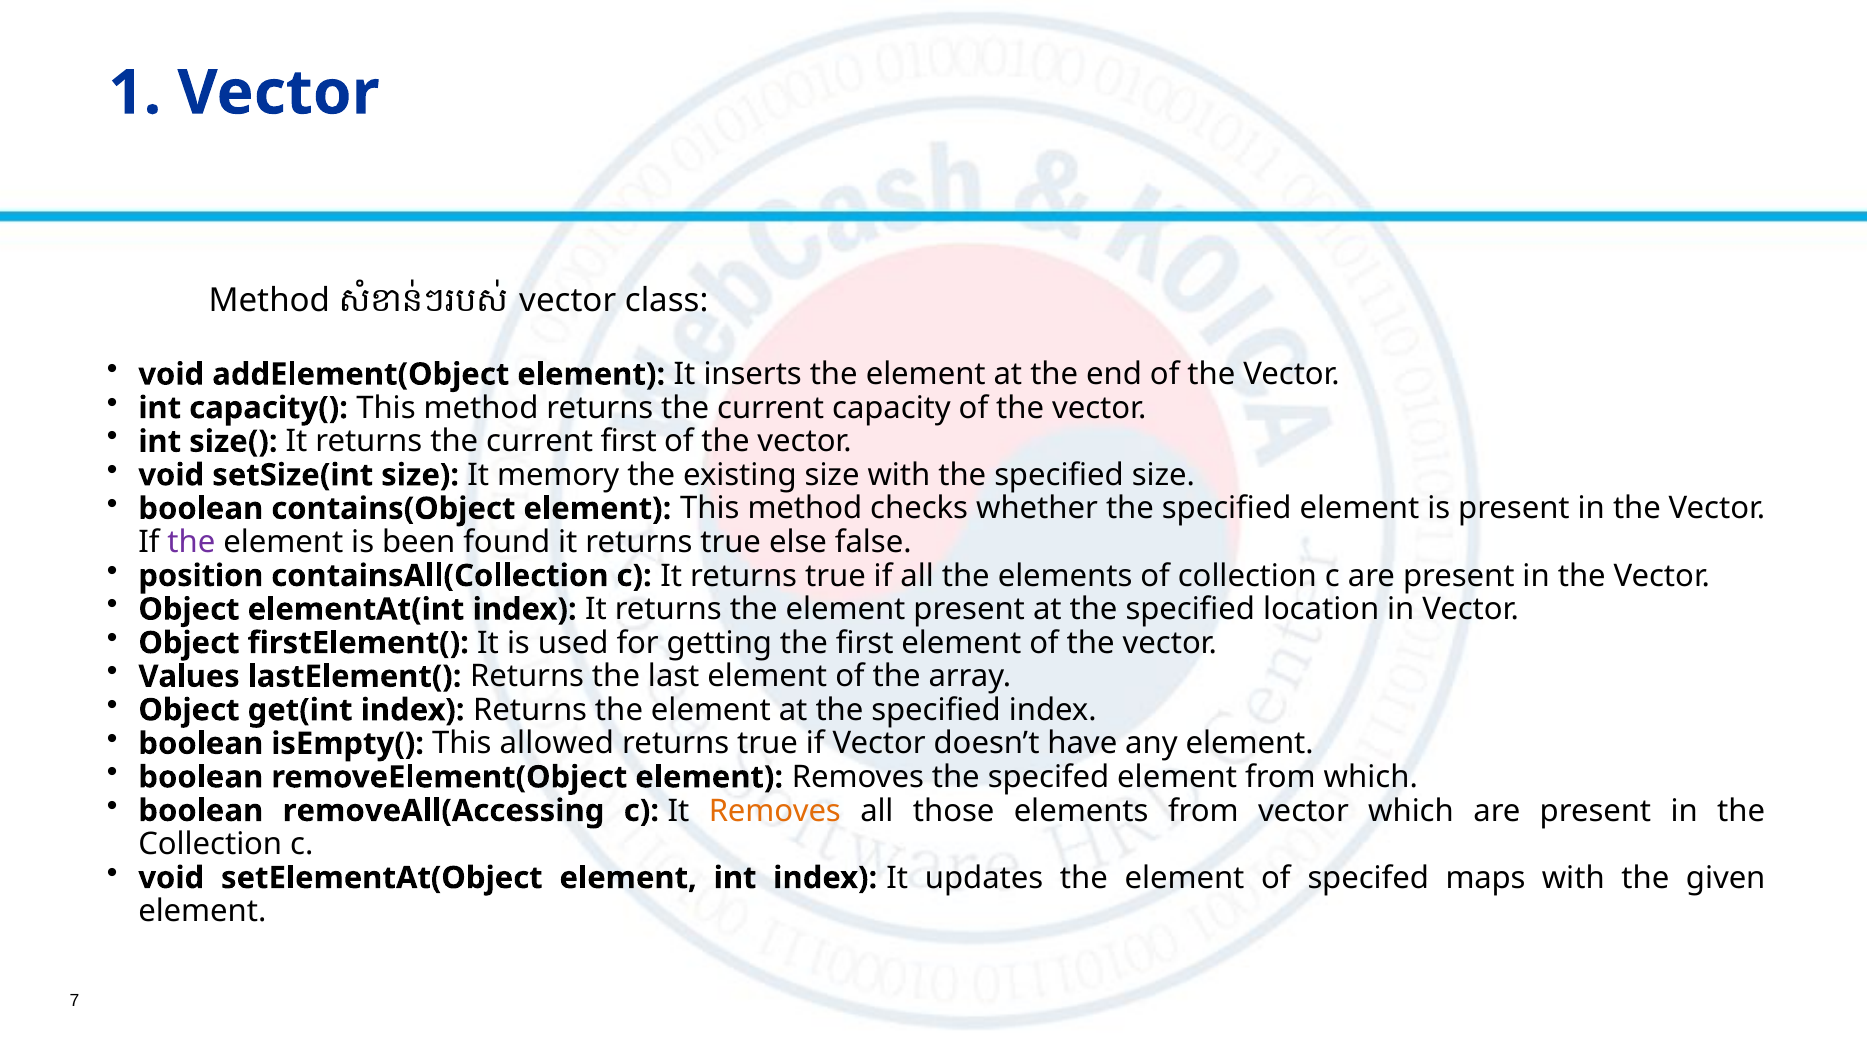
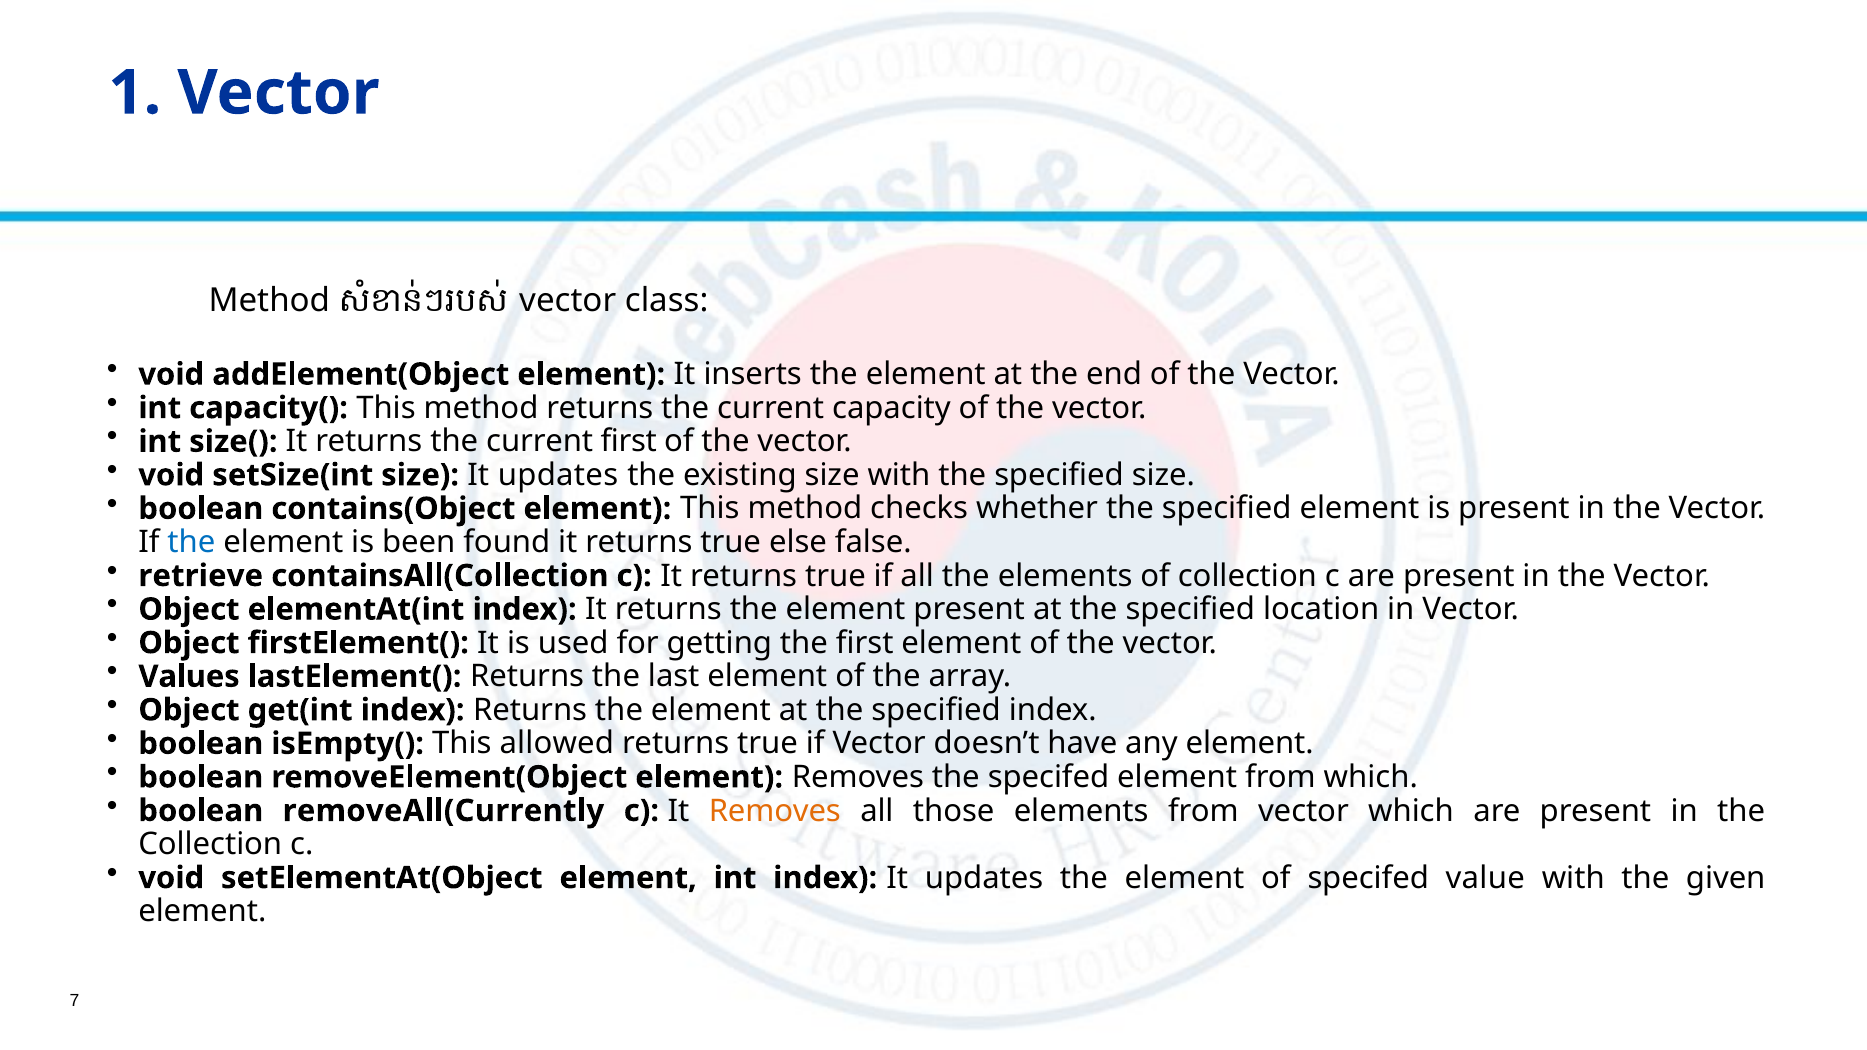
size It memory: memory -> updates
the at (191, 542) colour: purple -> blue
position: position -> retrieve
removeAll(Accessing: removeAll(Accessing -> removeAll(Currently
maps: maps -> value
